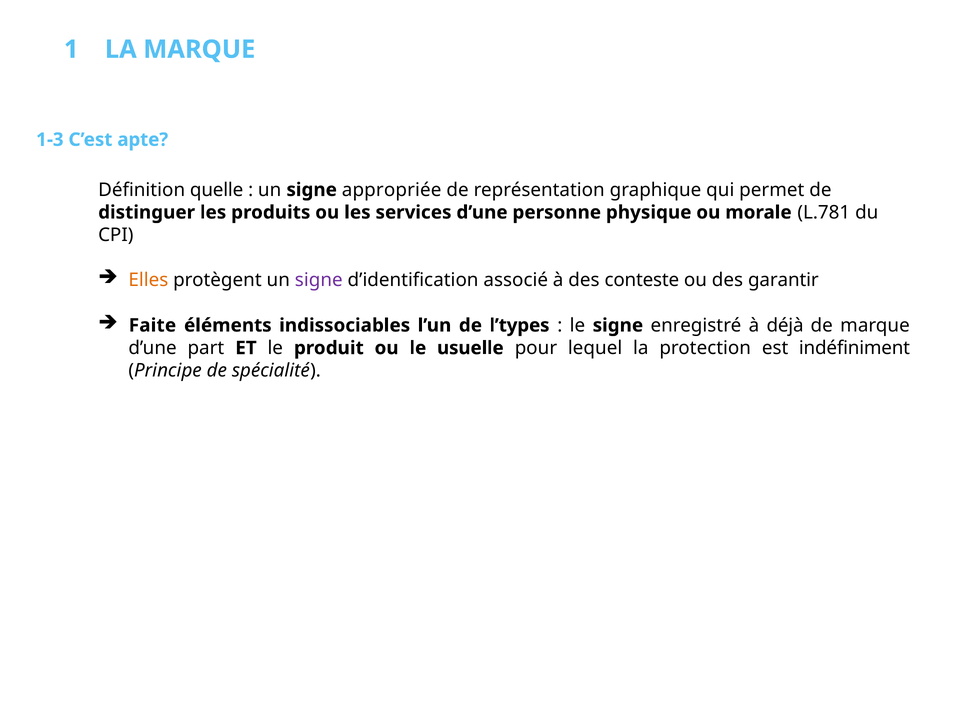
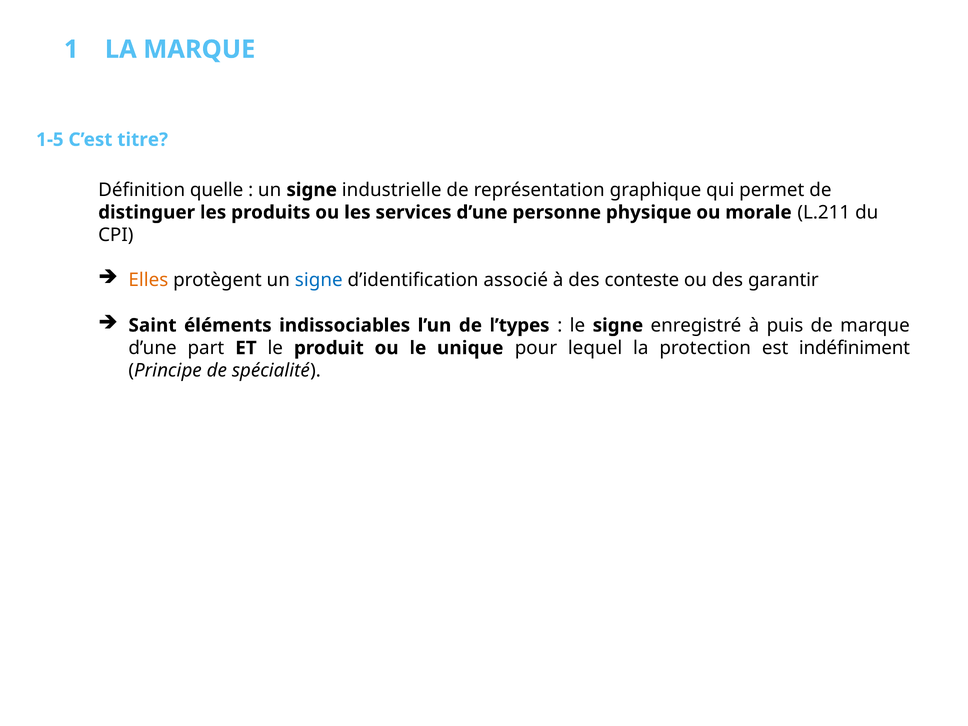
1-3: 1-3 -> 1-5
apte: apte -> titre
appropriée: appropriée -> industrielle
L.781: L.781 -> L.211
signe at (319, 280) colour: purple -> blue
Faite: Faite -> Saint
déjà: déjà -> puis
usuelle: usuelle -> unique
